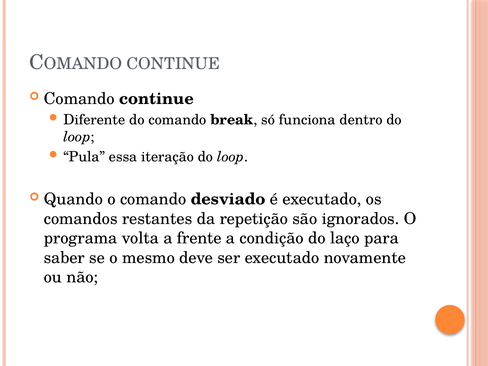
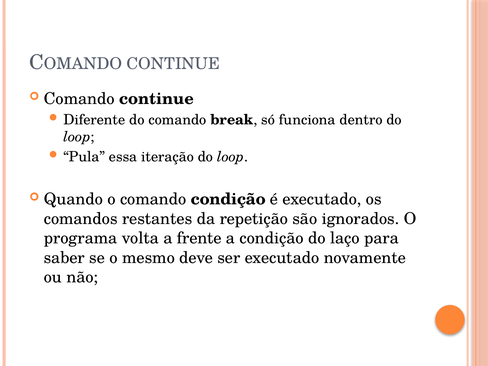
comando desviado: desviado -> condição
